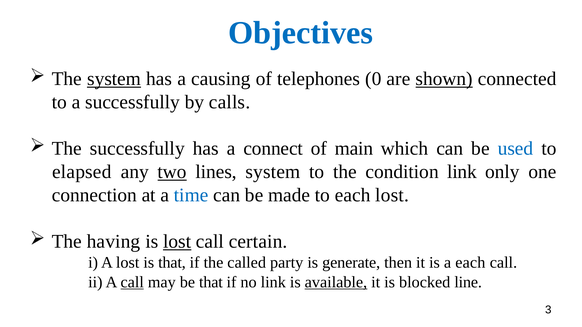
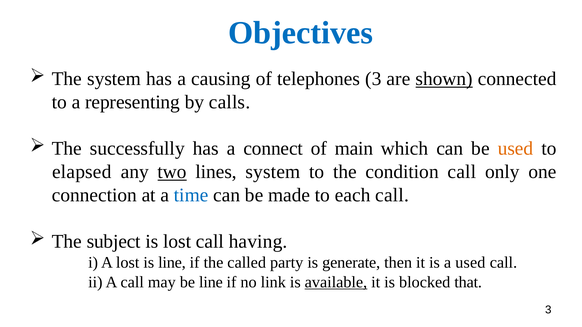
system at (114, 79) underline: present -> none
telephones 0: 0 -> 3
a successfully: successfully -> representing
used at (515, 149) colour: blue -> orange
condition link: link -> call
each lost: lost -> call
having: having -> subject
lost at (177, 242) underline: present -> none
certain: certain -> having
is that: that -> line
a each: each -> used
call at (132, 282) underline: present -> none
be that: that -> line
line: line -> that
